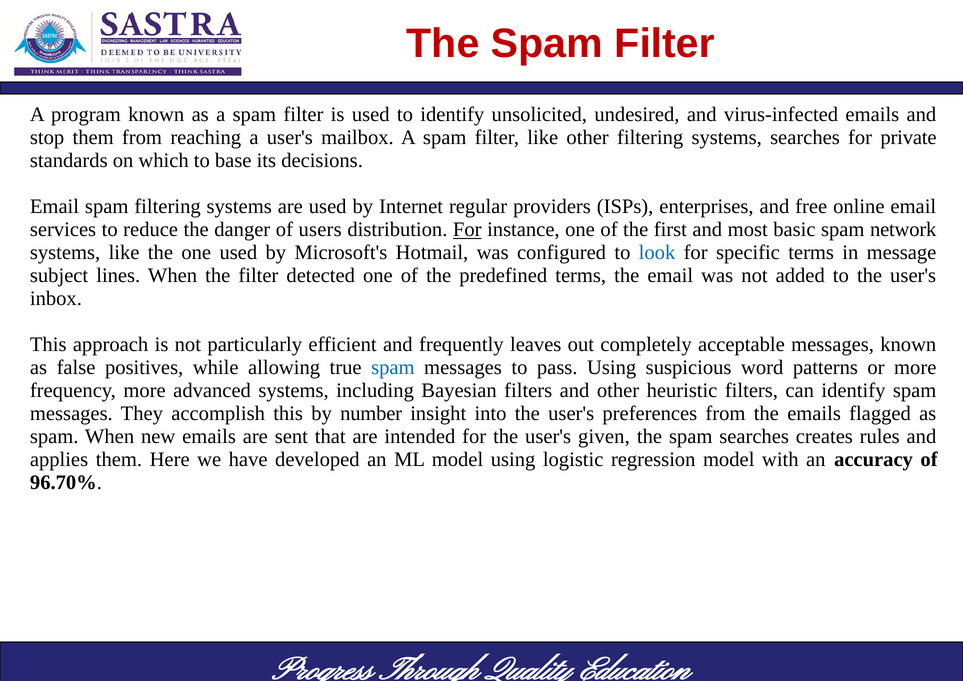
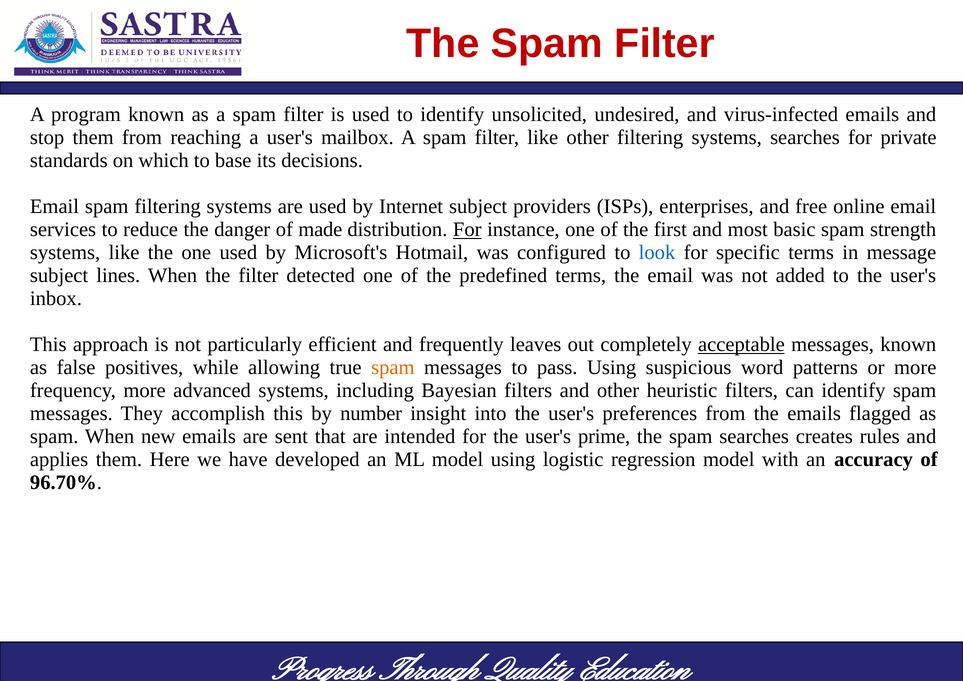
Internet regular: regular -> subject
users: users -> made
network: network -> strength
acceptable underline: none -> present
spam at (393, 367) colour: blue -> orange
given: given -> prime
